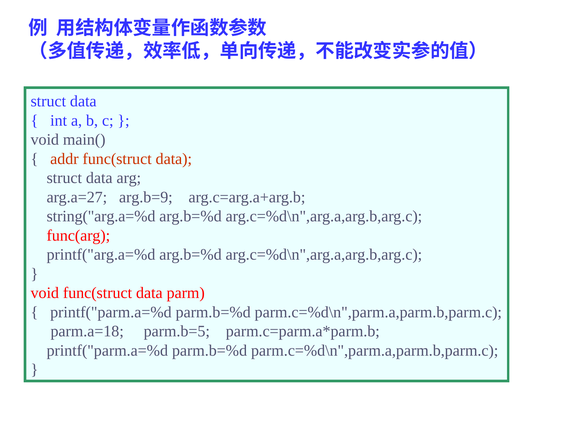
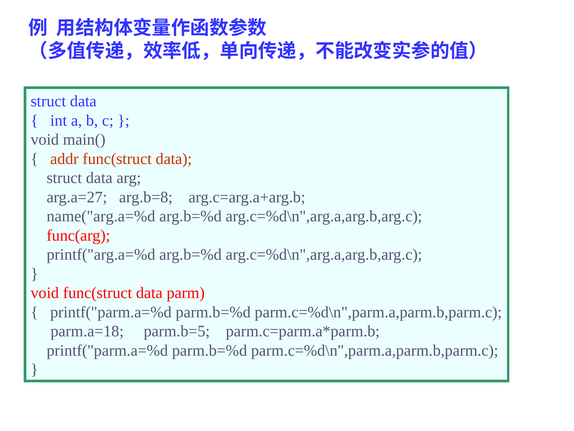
arg.b=9: arg.b=9 -> arg.b=8
string("arg.a=%d: string("arg.a=%d -> name("arg.a=%d
